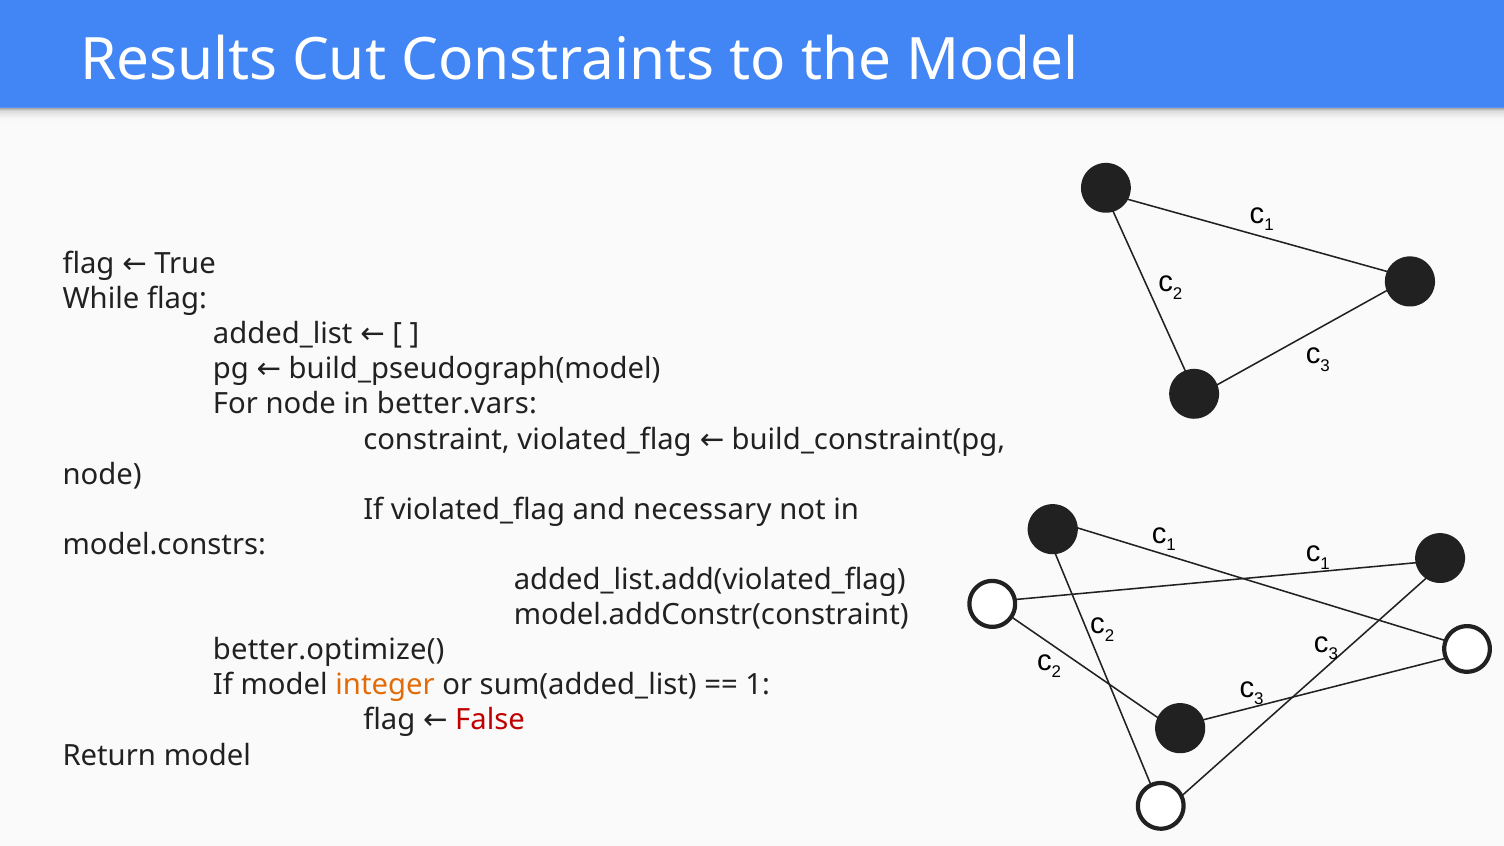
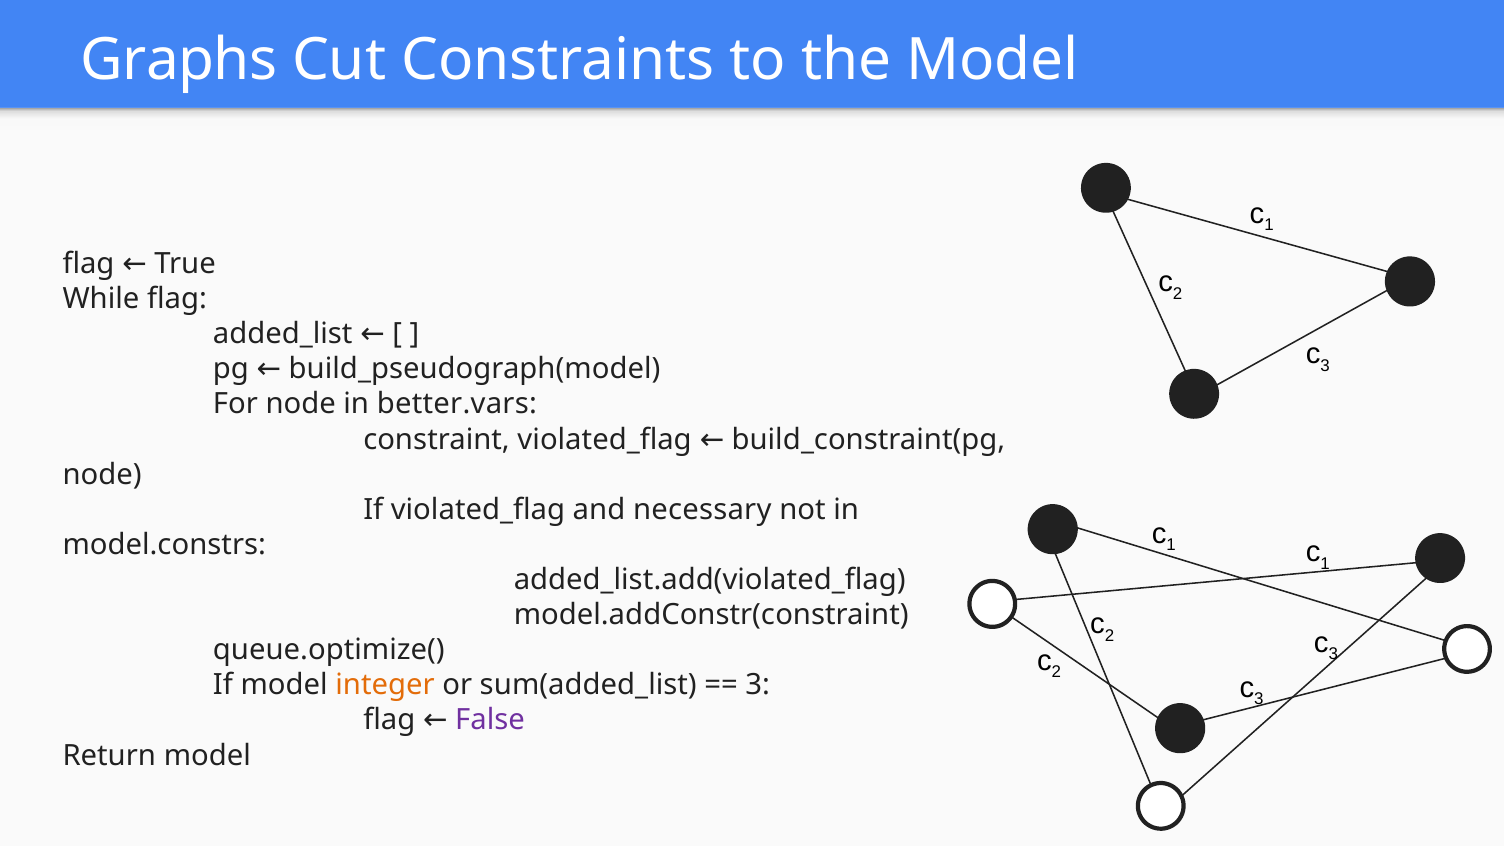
Results: Results -> Graphs
better.optimize(: better.optimize( -> queue.optimize(
1 at (758, 685): 1 -> 3
False colour: red -> purple
